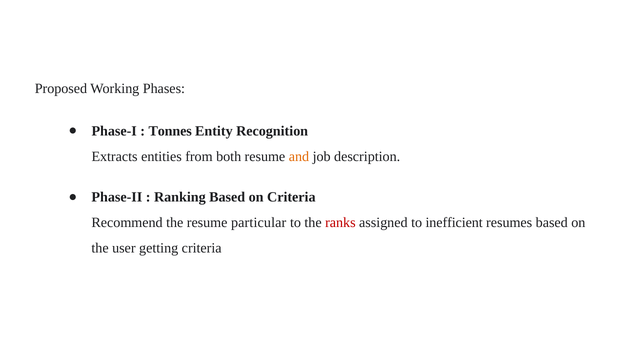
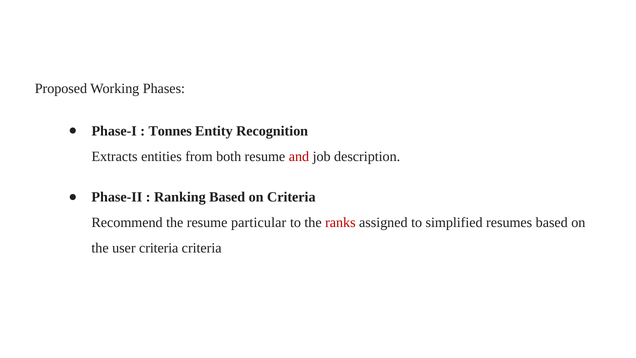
and colour: orange -> red
inefficient: inefficient -> simplified
user getting: getting -> criteria
